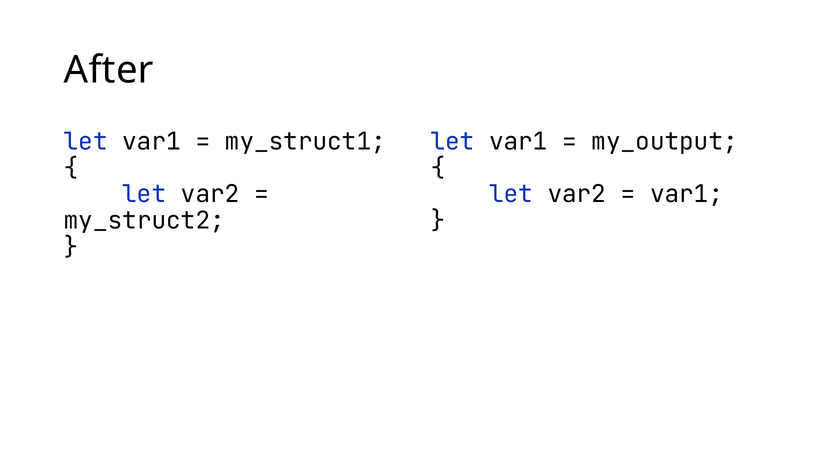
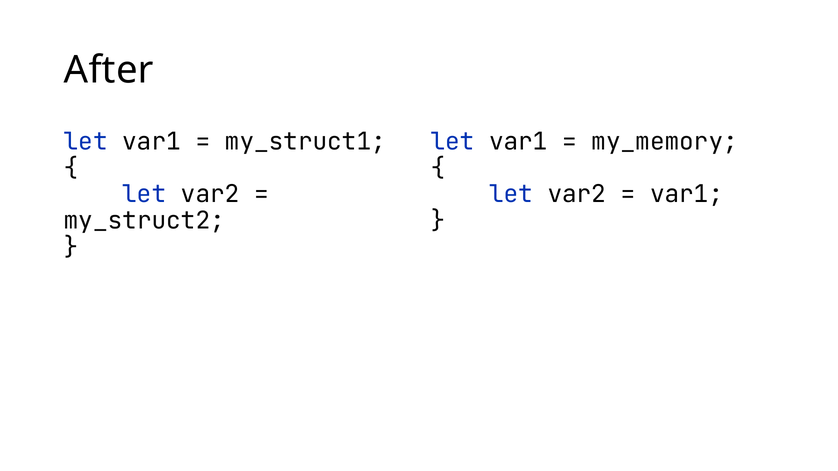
my_output: my_output -> my_memory
